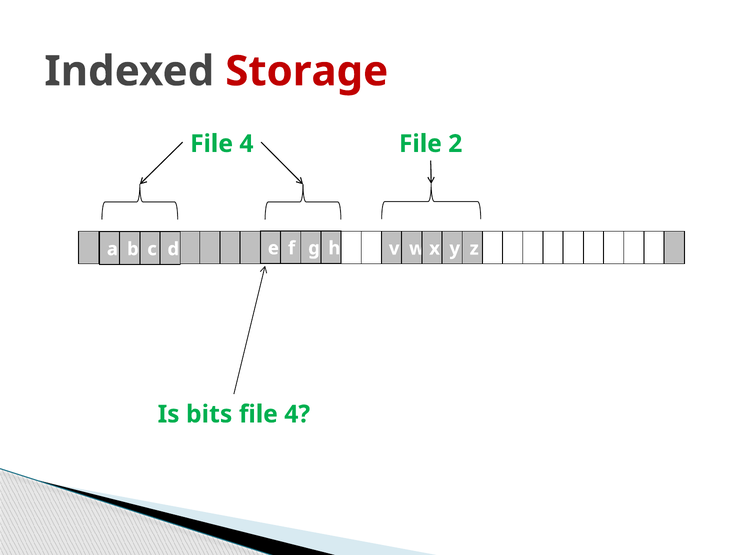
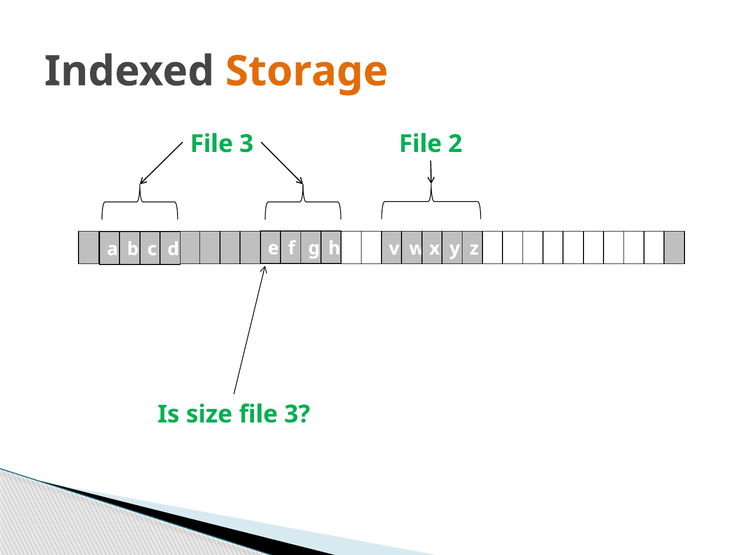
Storage colour: red -> orange
4 at (246, 144): 4 -> 3
bits: bits -> size
4 at (297, 414): 4 -> 3
